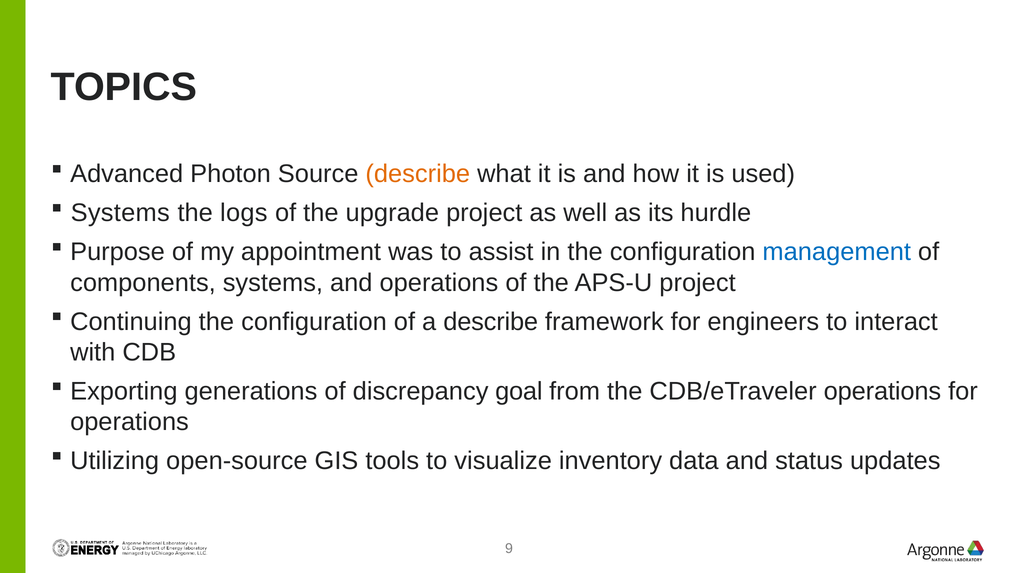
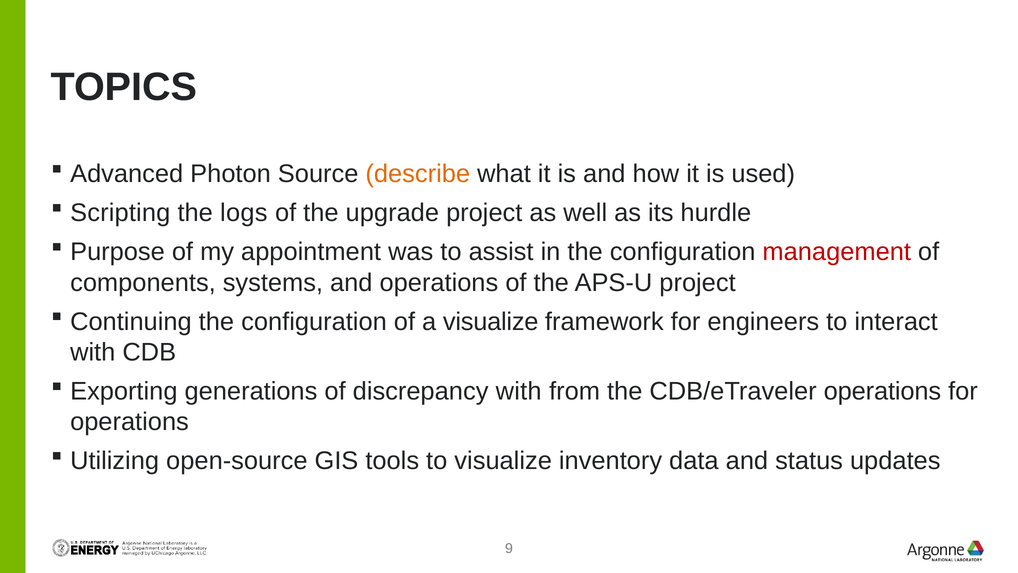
Systems at (120, 213): Systems -> Scripting
management colour: blue -> red
a describe: describe -> visualize
discrepancy goal: goal -> with
